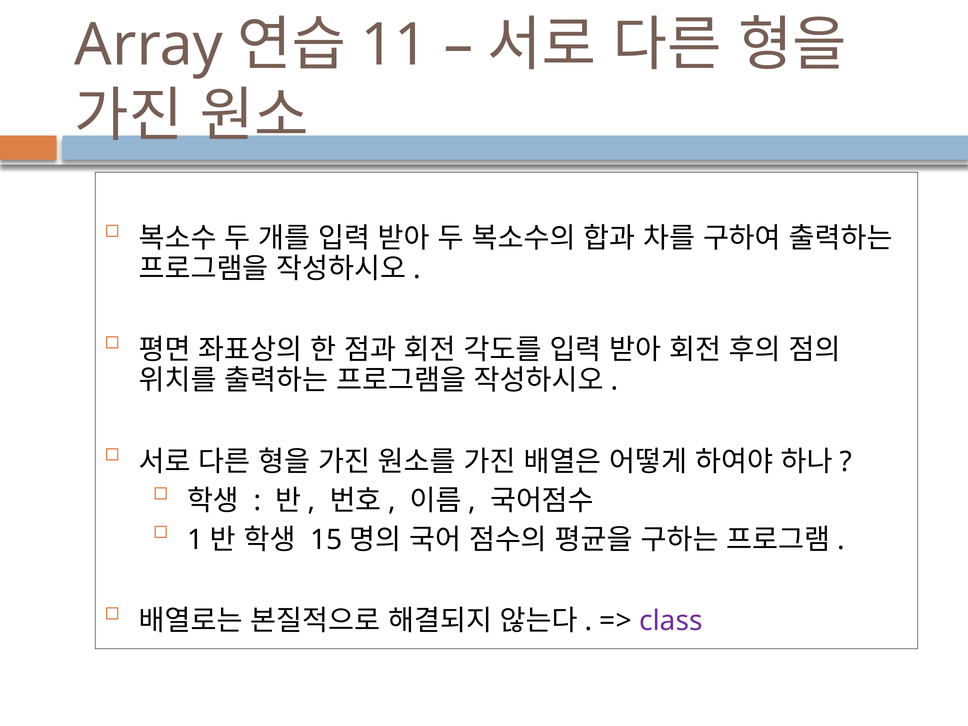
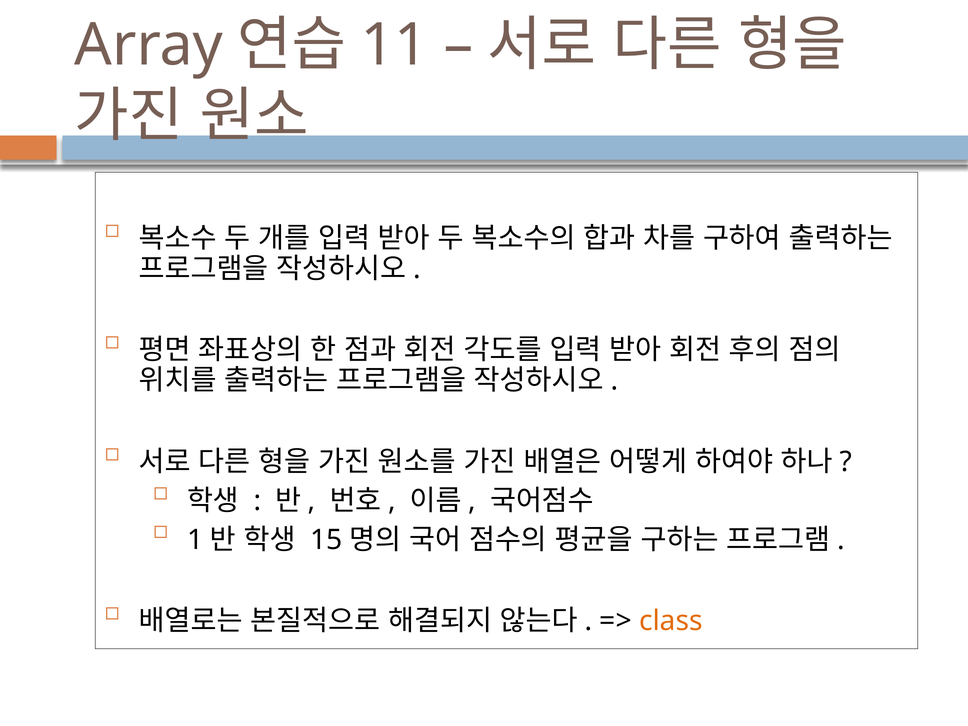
class colour: purple -> orange
